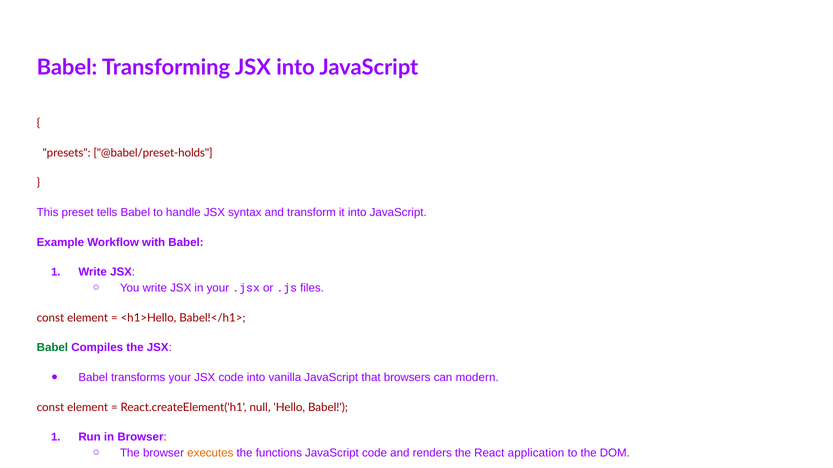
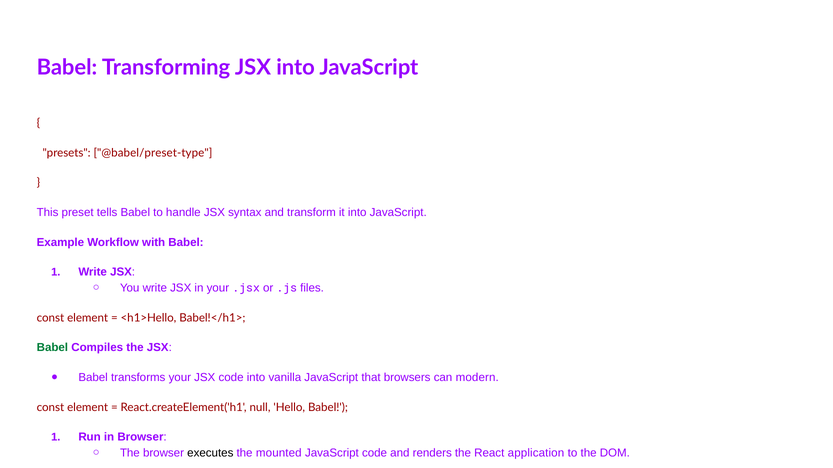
@babel/preset-holds: @babel/preset-holds -> @babel/preset-type
executes colour: orange -> black
functions: functions -> mounted
